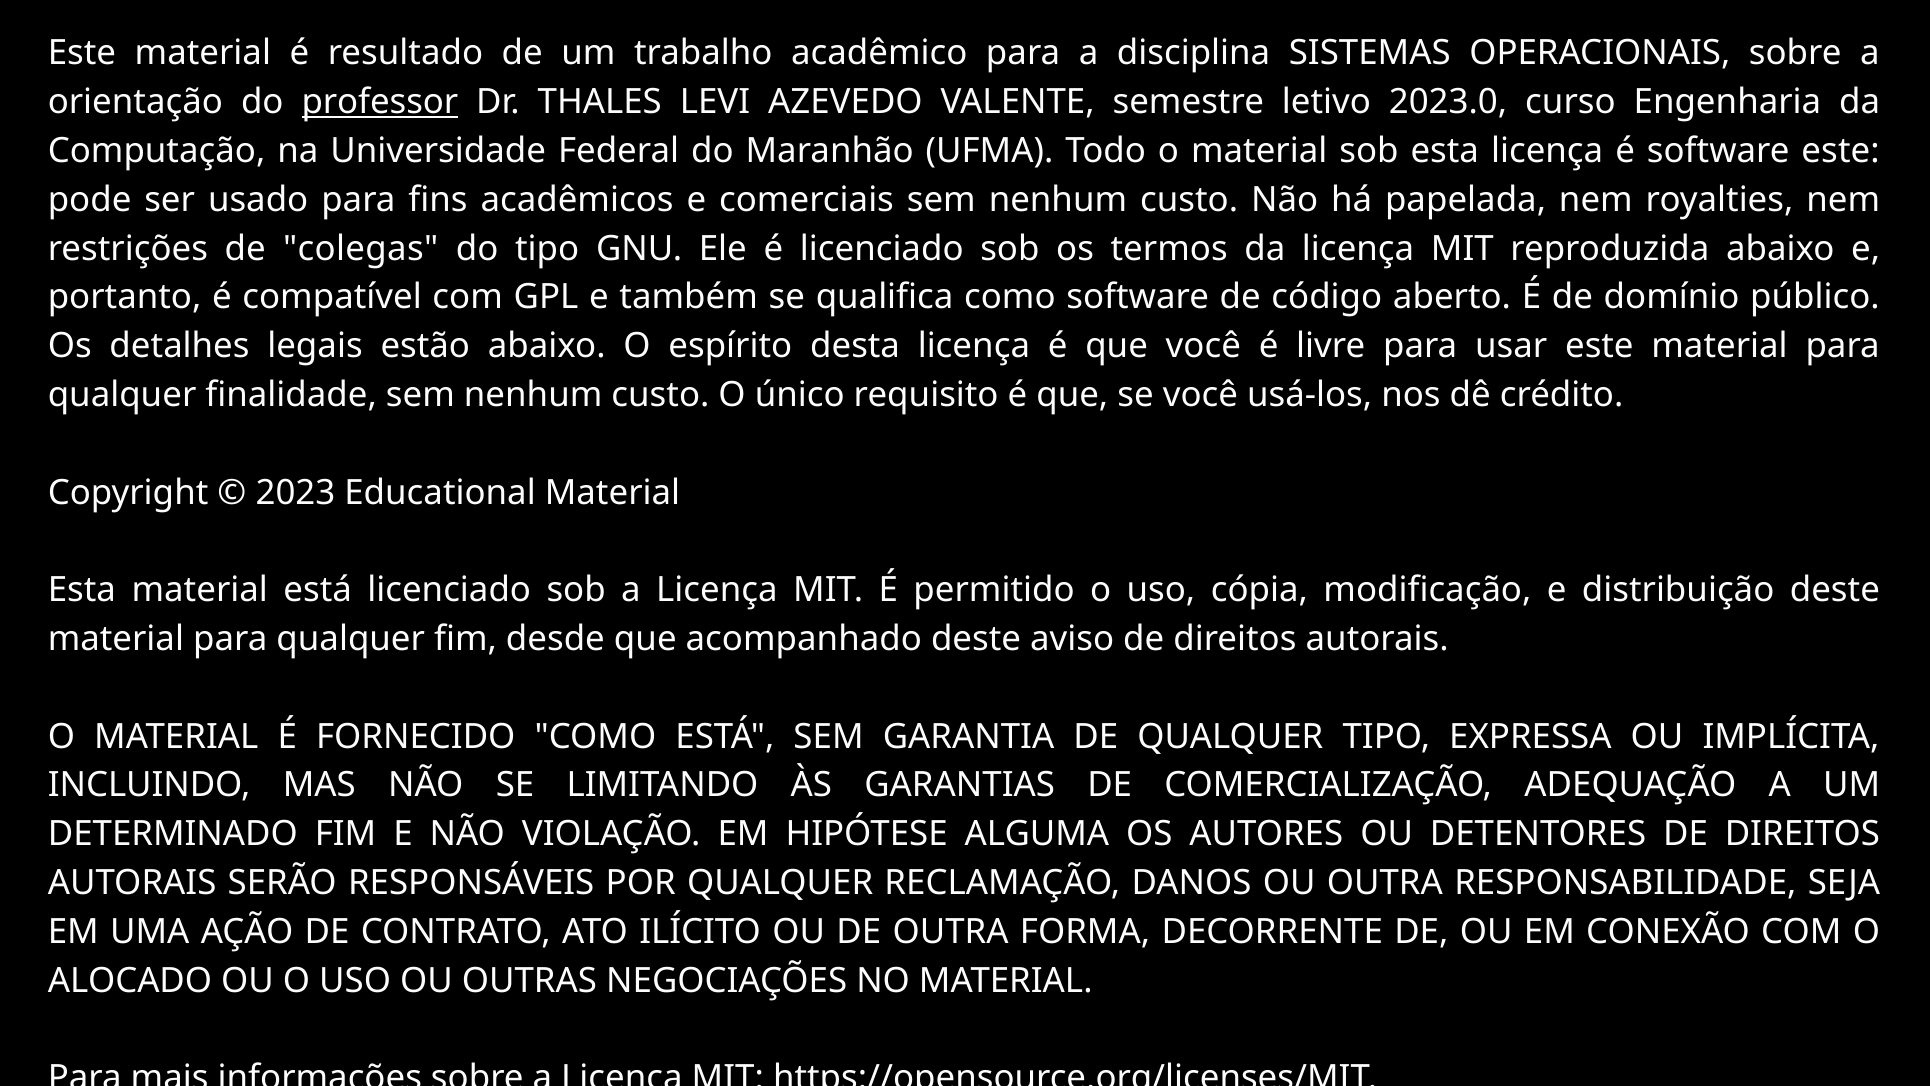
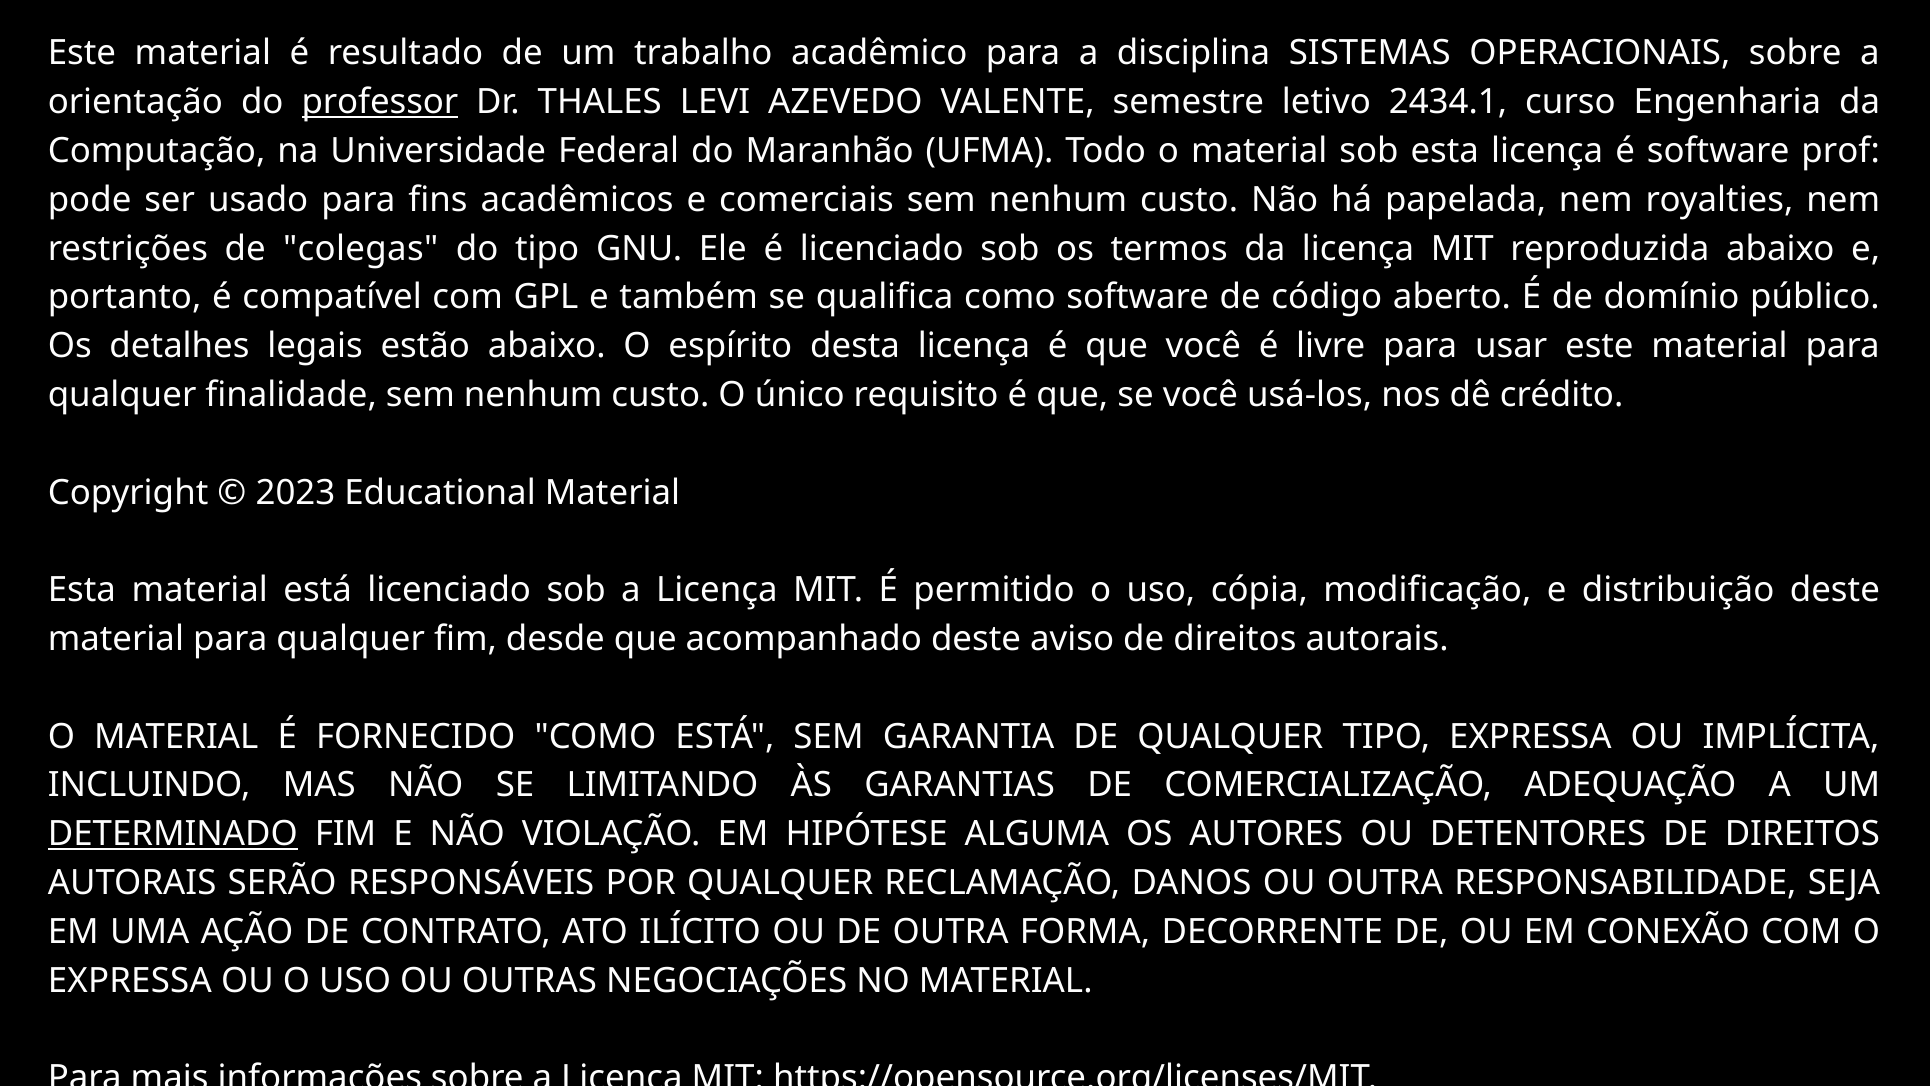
2023.0: 2023.0 -> 2434.1
software este: este -> prof
DETERMINADO underline: none -> present
ALOCADO at (130, 980): ALOCADO -> EXPRESSA
